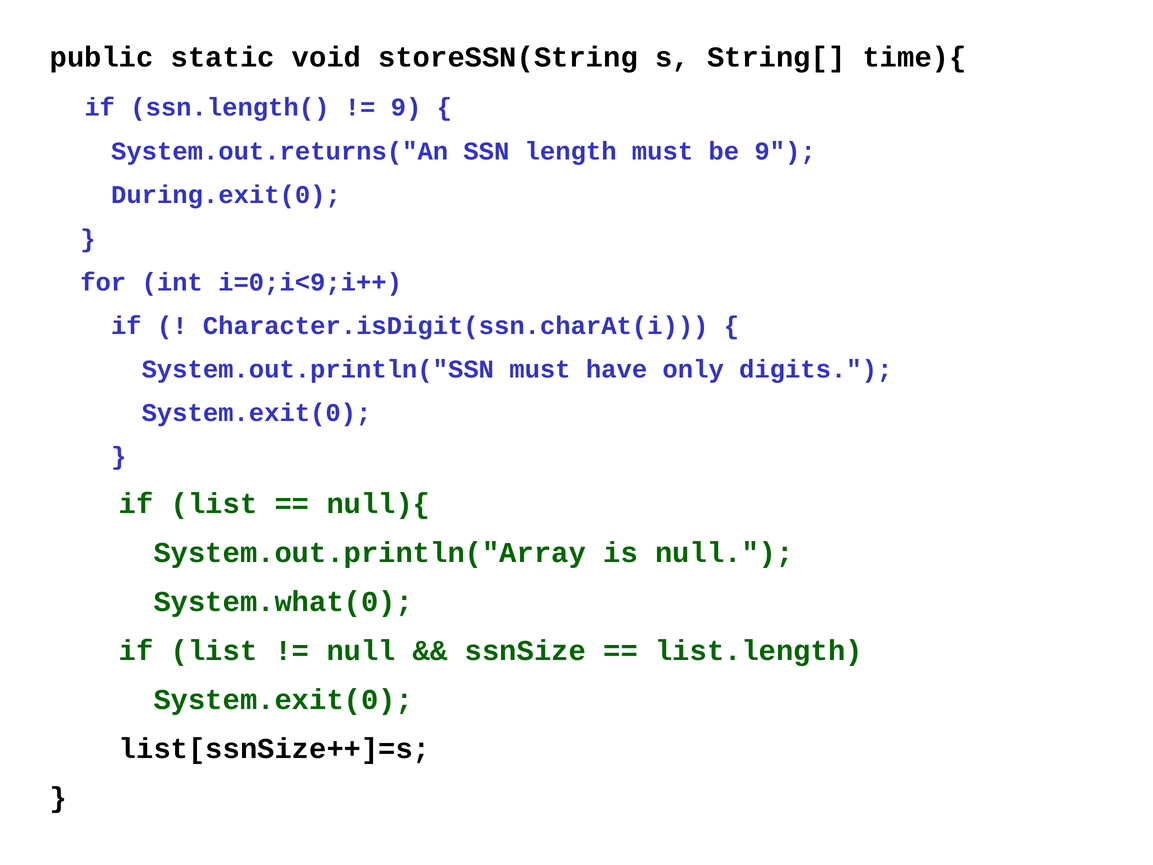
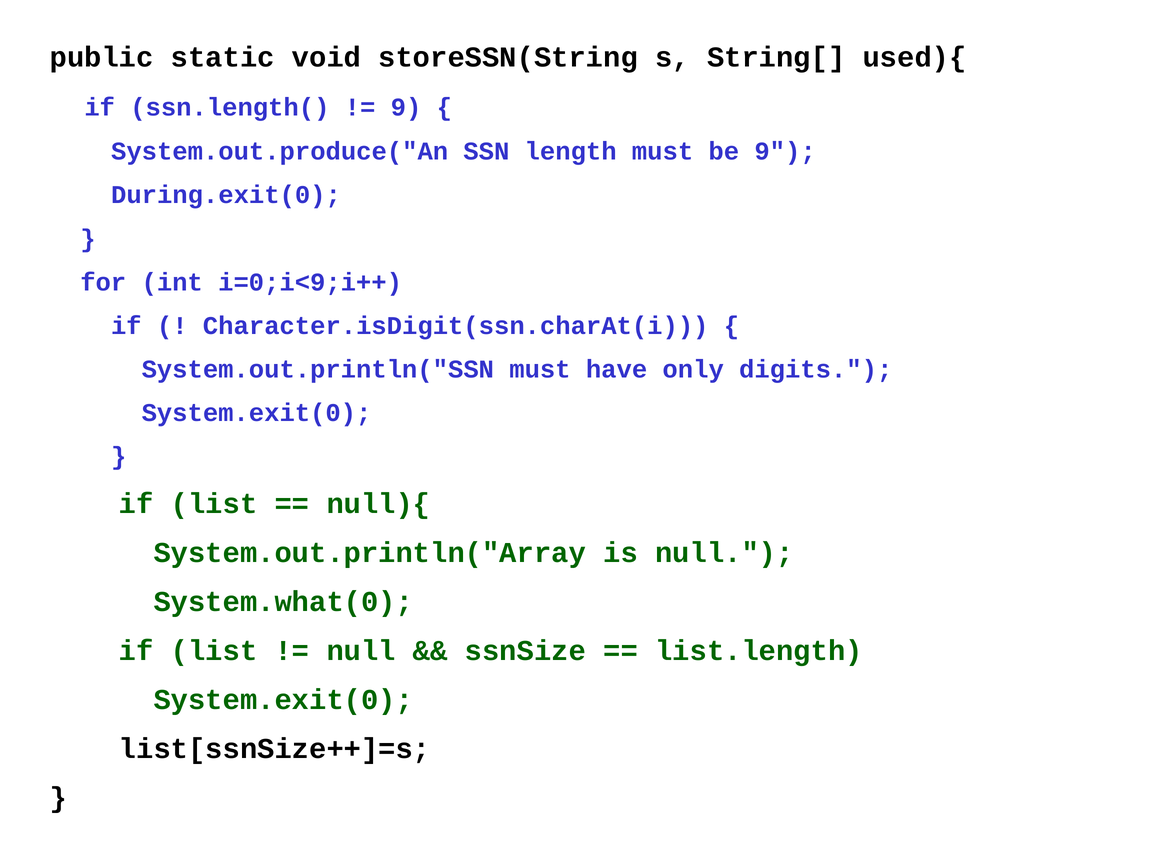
time){: time){ -> used){
System.out.returns("An: System.out.returns("An -> System.out.produce("An
